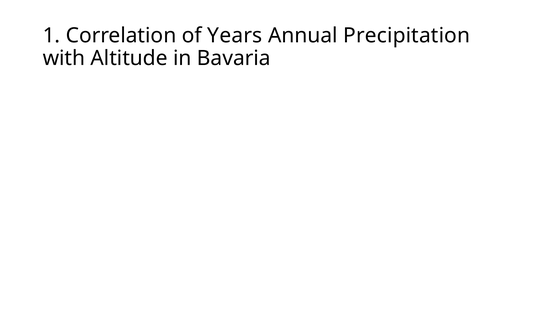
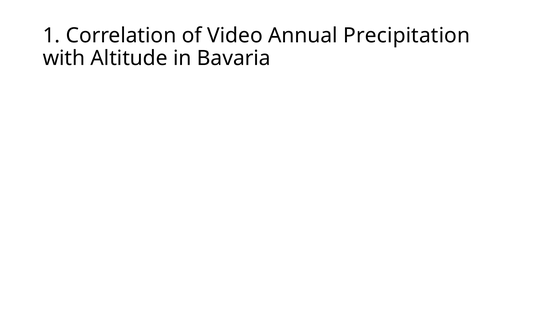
Years: Years -> Video
